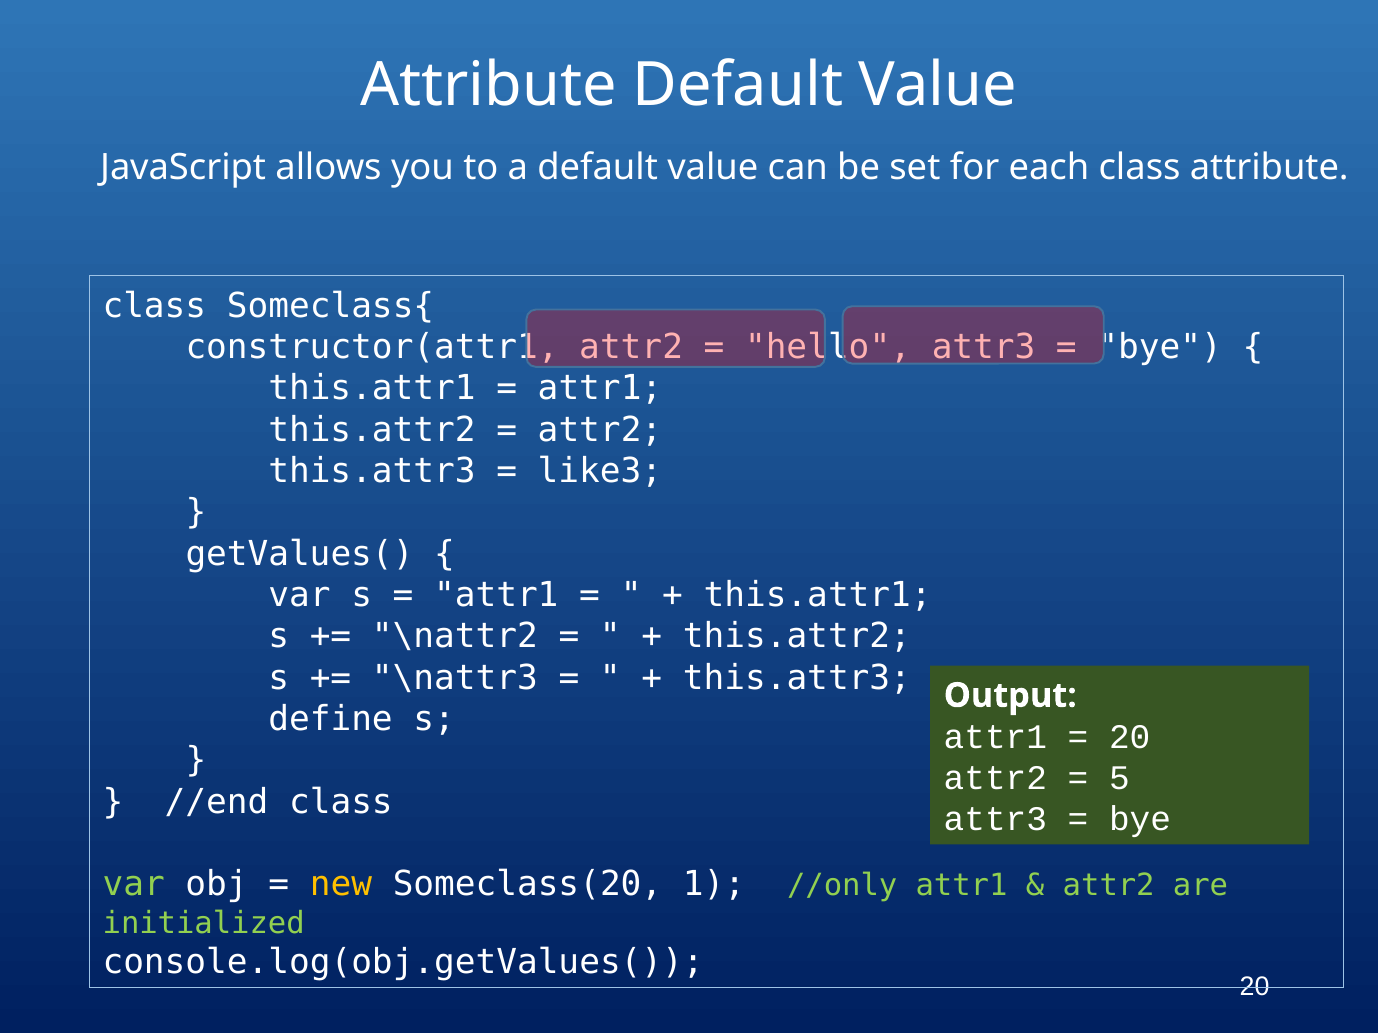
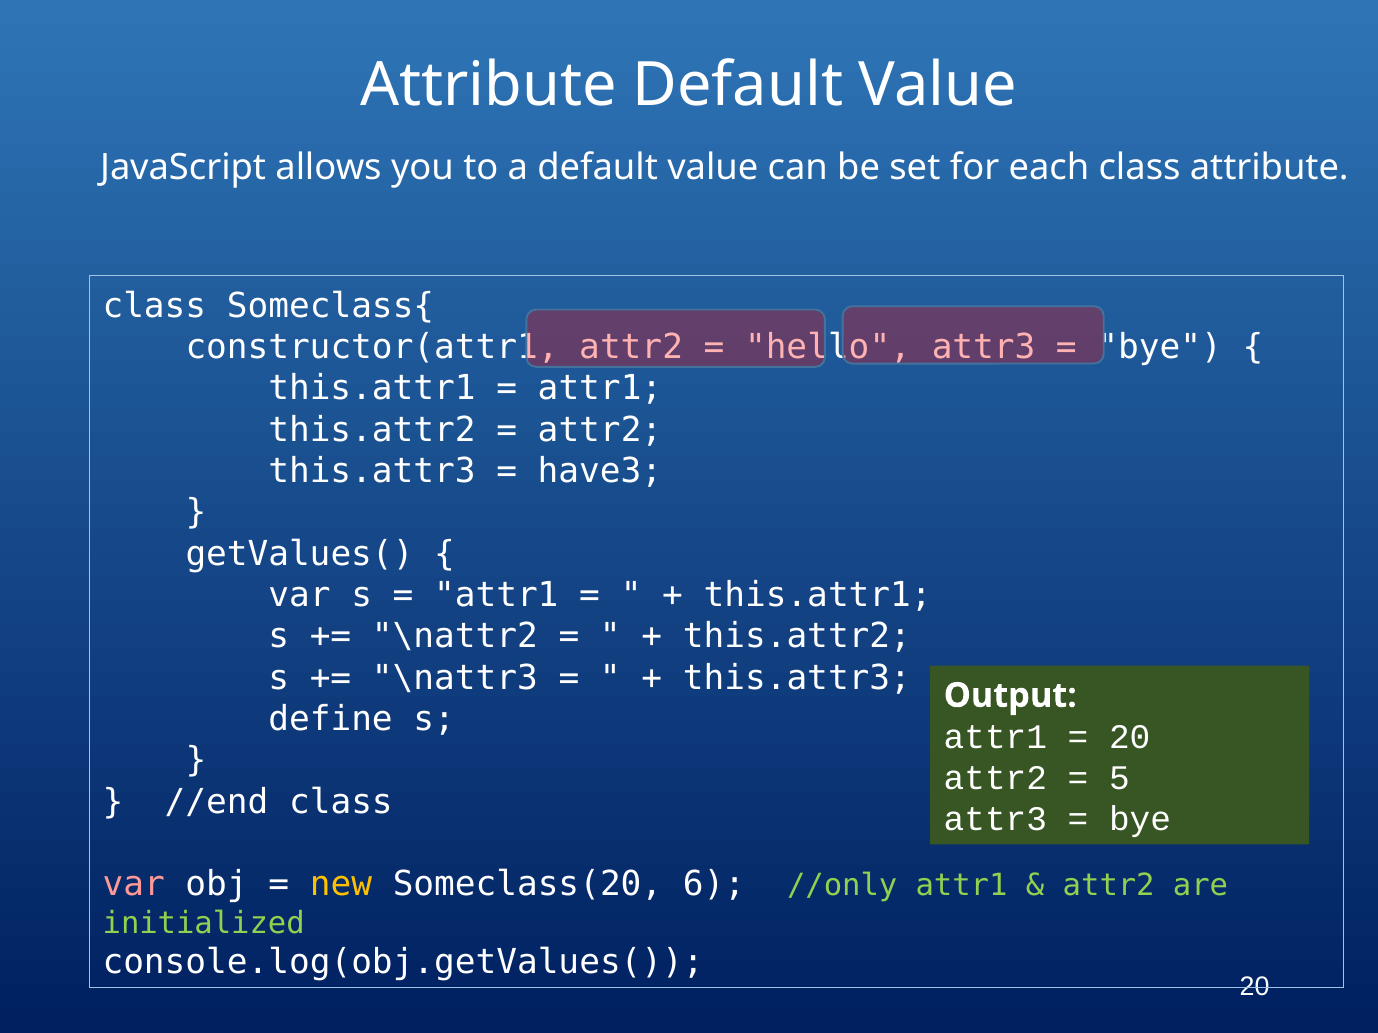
like3: like3 -> have3
var at (134, 885) colour: light green -> pink
1: 1 -> 6
